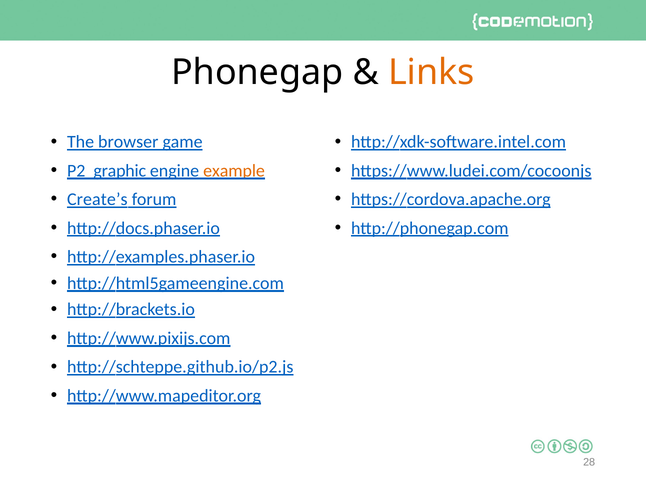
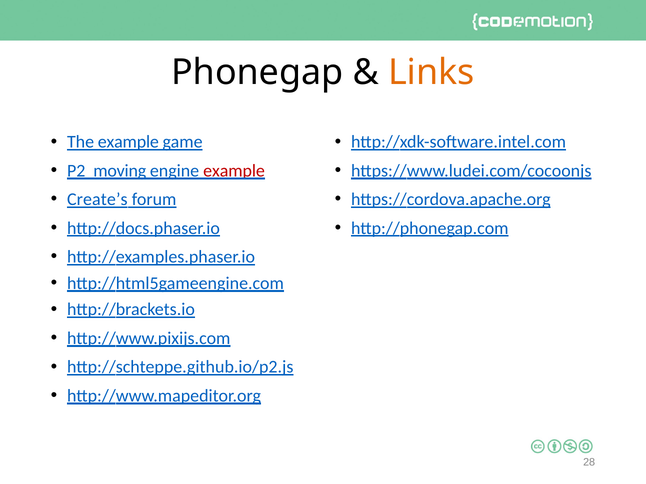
The browser: browser -> example
graphic: graphic -> moving
example at (234, 171) colour: orange -> red
